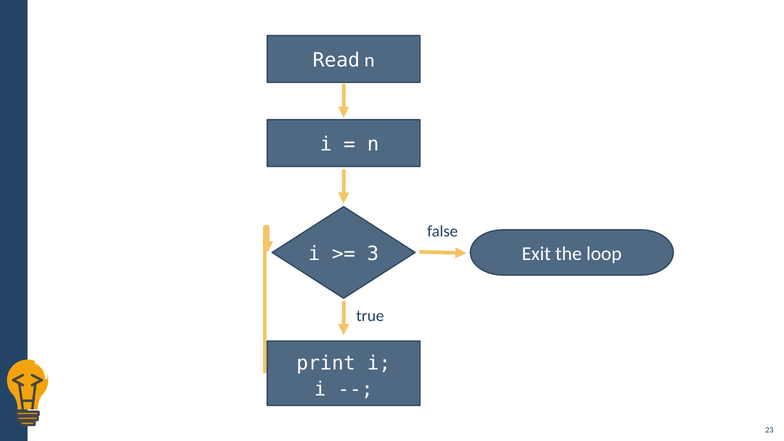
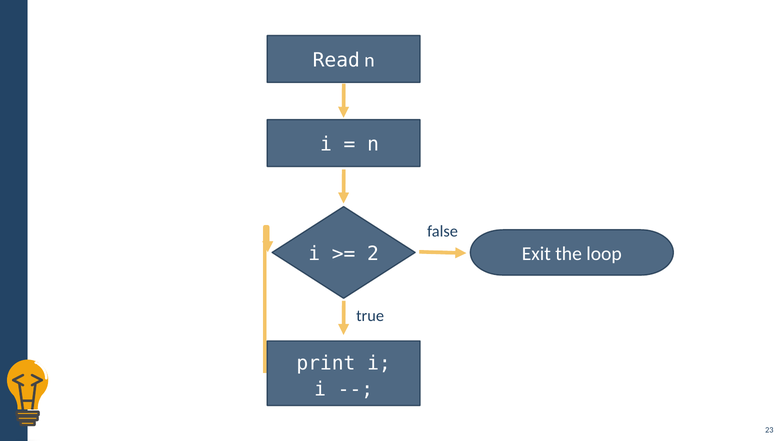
3: 3 -> 2
